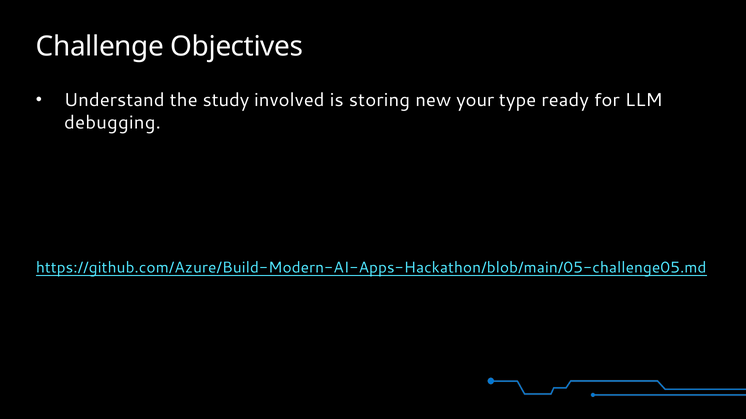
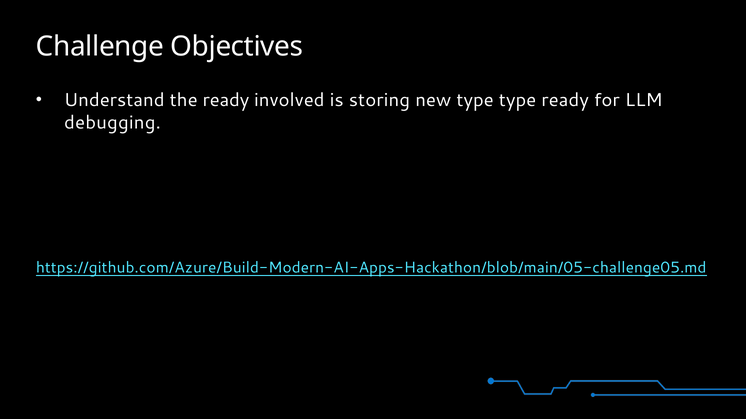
the study: study -> ready
new your: your -> type
